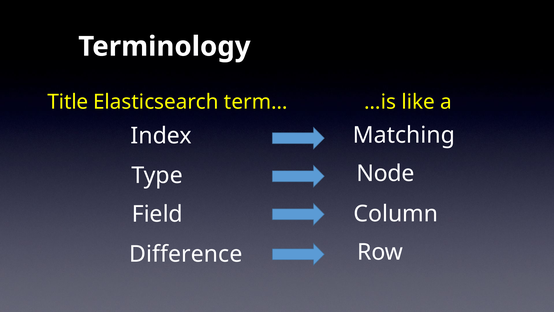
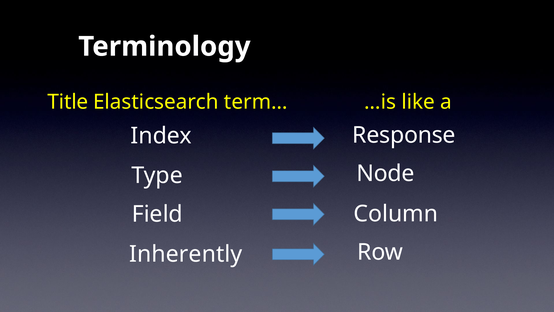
Matching: Matching -> Response
Difference: Difference -> Inherently
